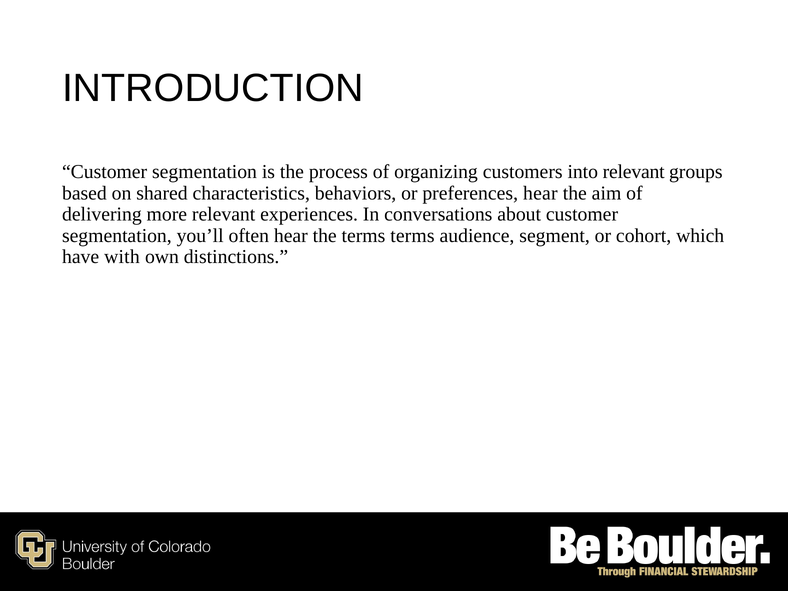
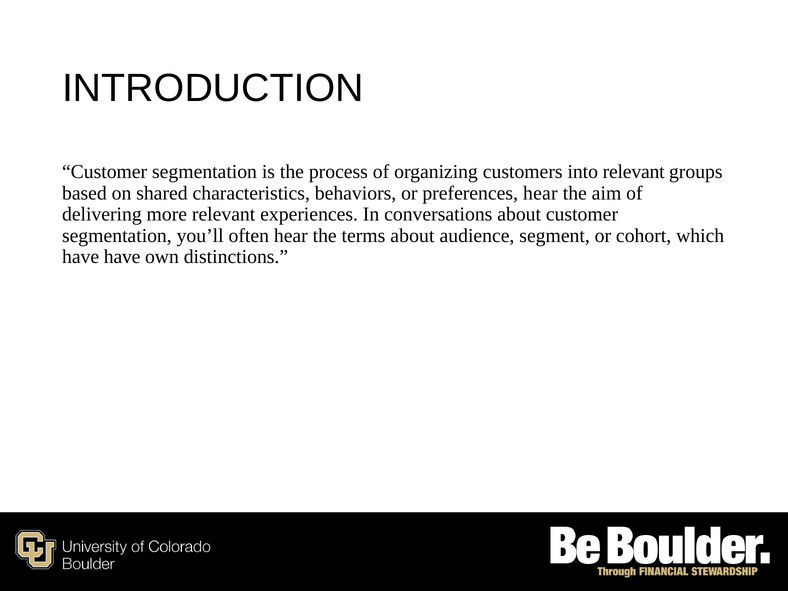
terms terms: terms -> about
have with: with -> have
